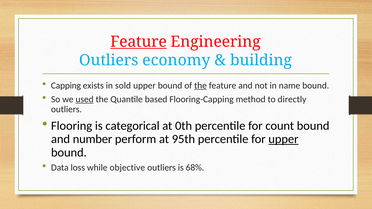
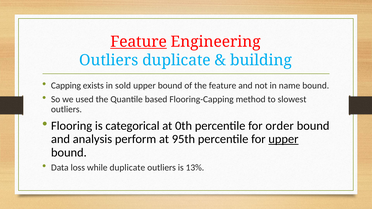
Outliers economy: economy -> duplicate
the at (200, 86) underline: present -> none
used underline: present -> none
directly: directly -> slowest
count: count -> order
number: number -> analysis
while objective: objective -> duplicate
68%: 68% -> 13%
